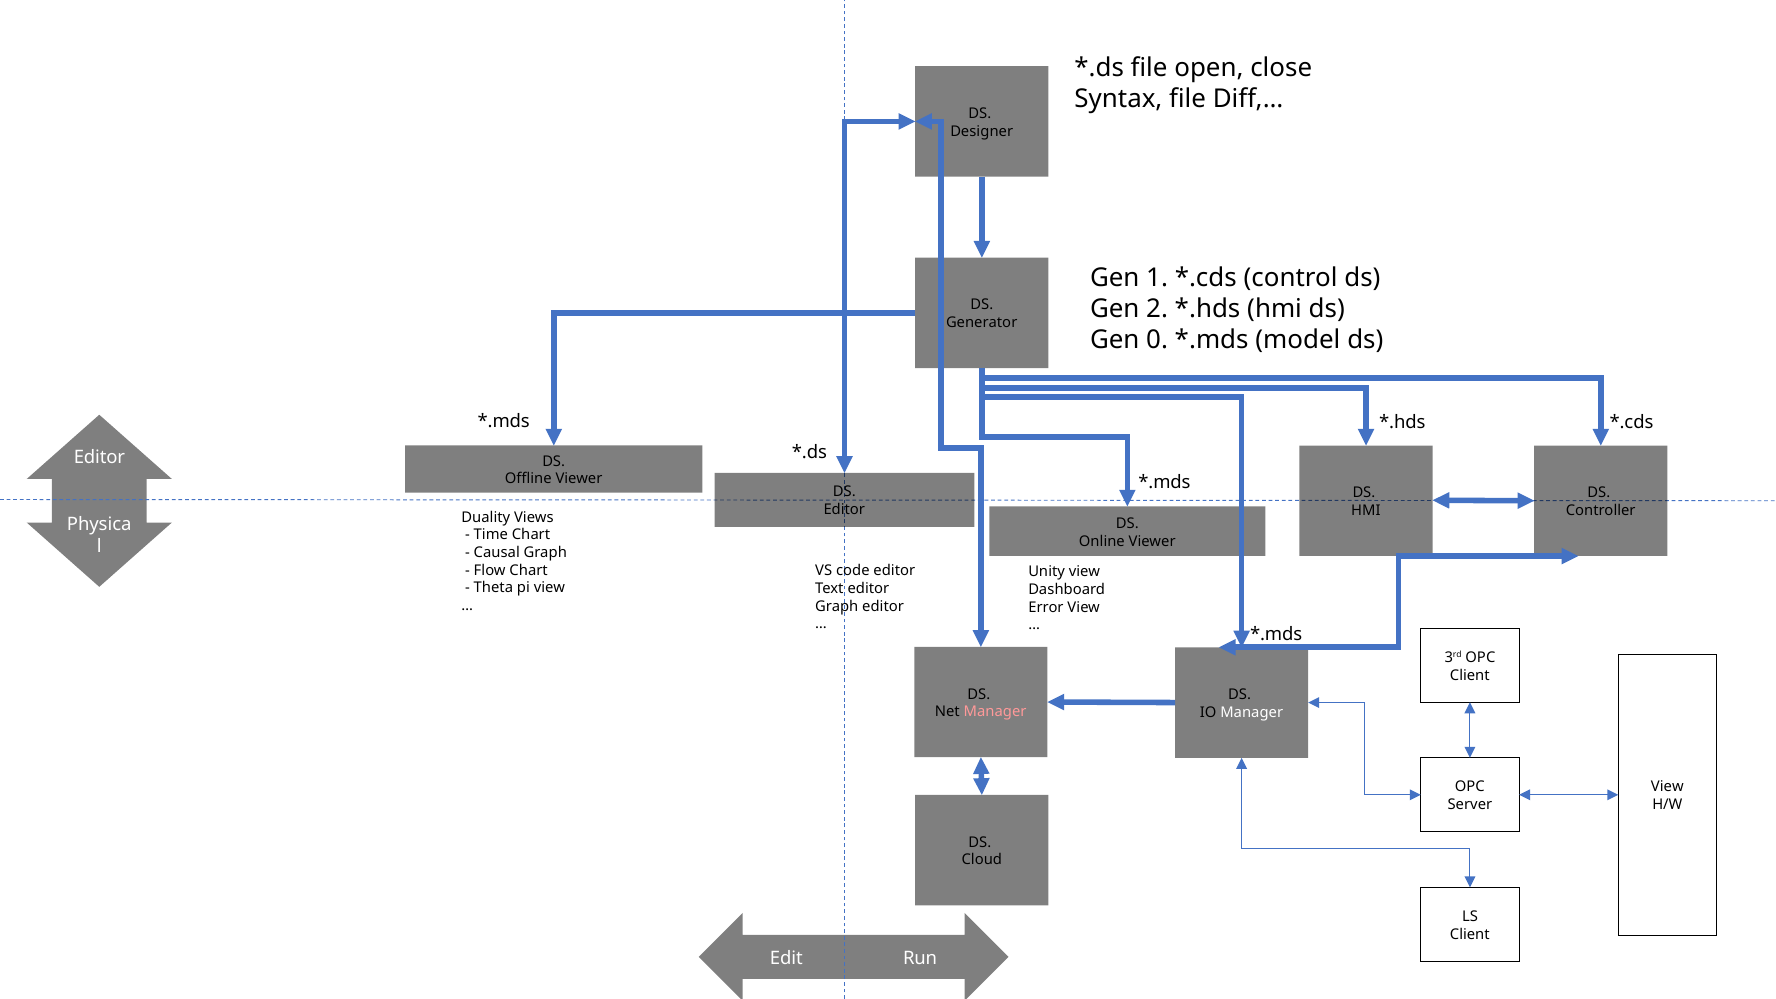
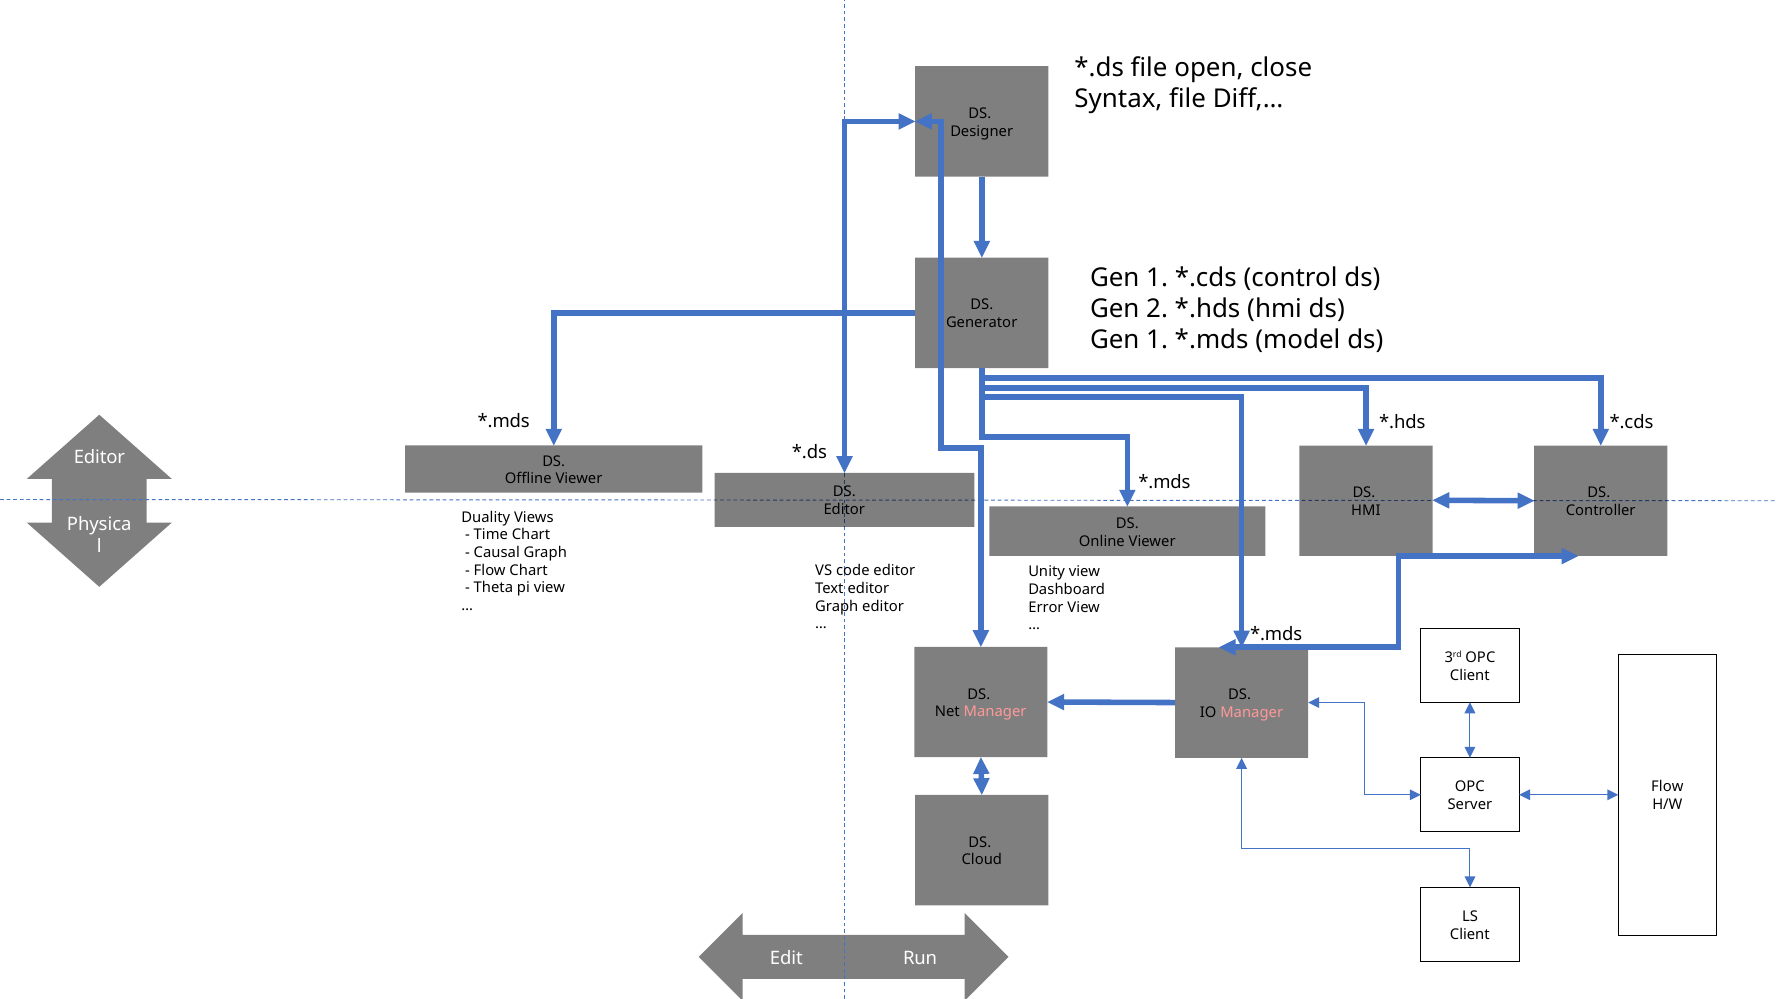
0 at (1157, 340): 0 -> 1
Manager at (1252, 712) colour: white -> pink
View at (1667, 787): View -> Flow
